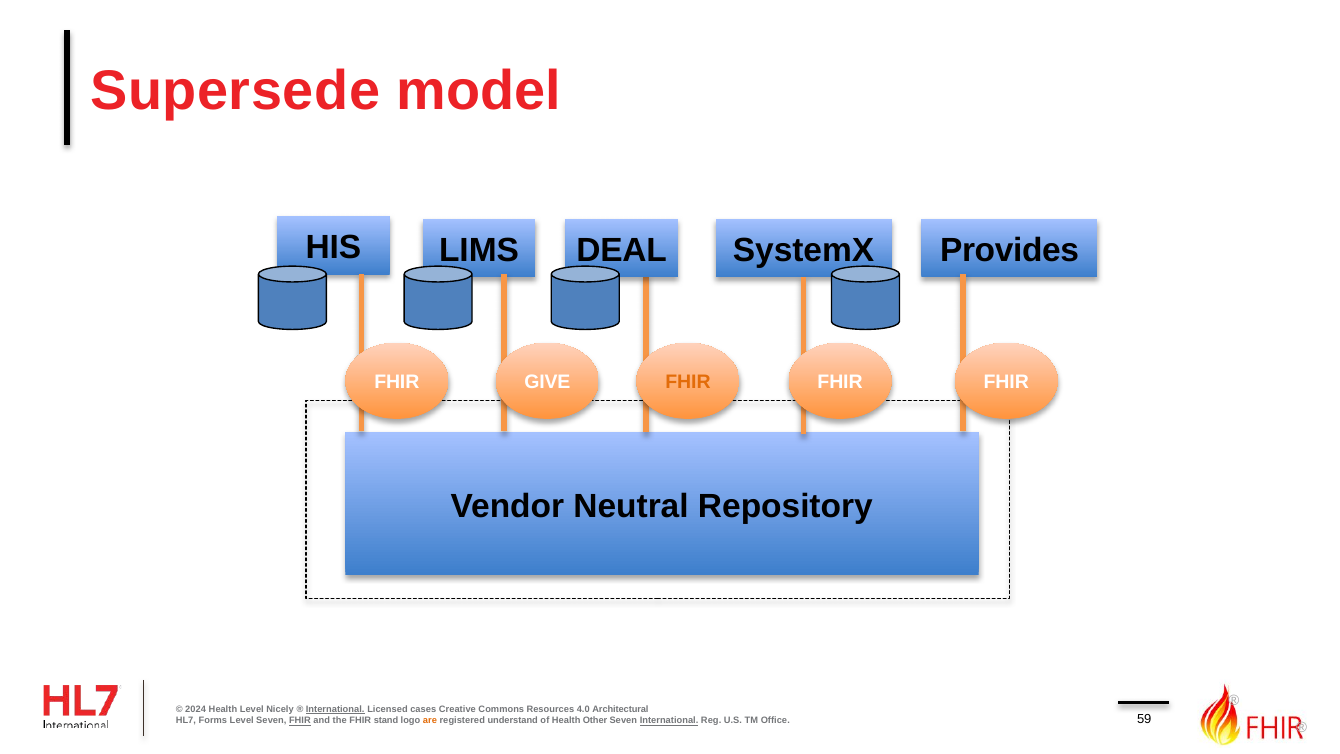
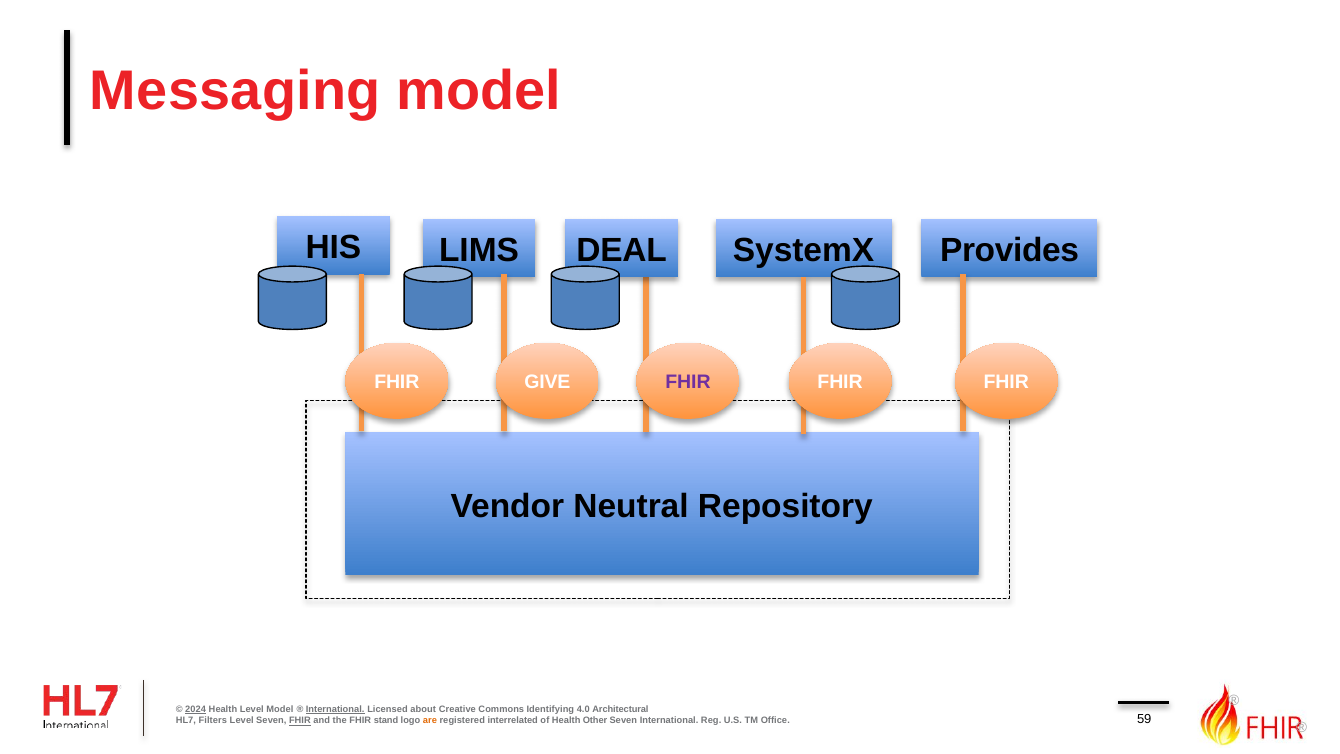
Supersede: Supersede -> Messaging
FHIR at (688, 382) colour: orange -> purple
2024 underline: none -> present
Level Nicely: Nicely -> Model
cases: cases -> about
Resources: Resources -> Identifying
Forms: Forms -> Filters
understand: understand -> interrelated
International at (669, 721) underline: present -> none
